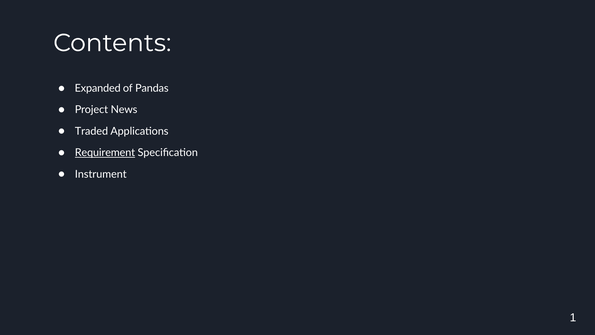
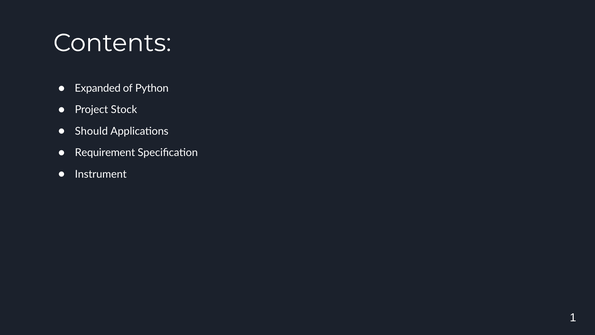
Pandas: Pandas -> Python
News: News -> Stock
Traded: Traded -> Should
Requirement underline: present -> none
